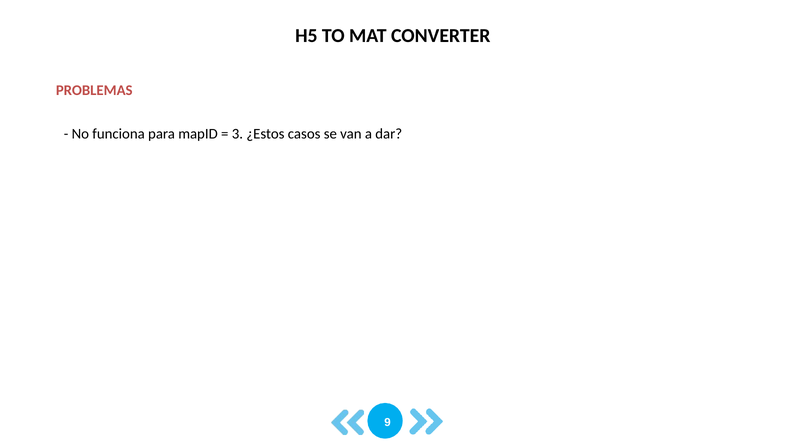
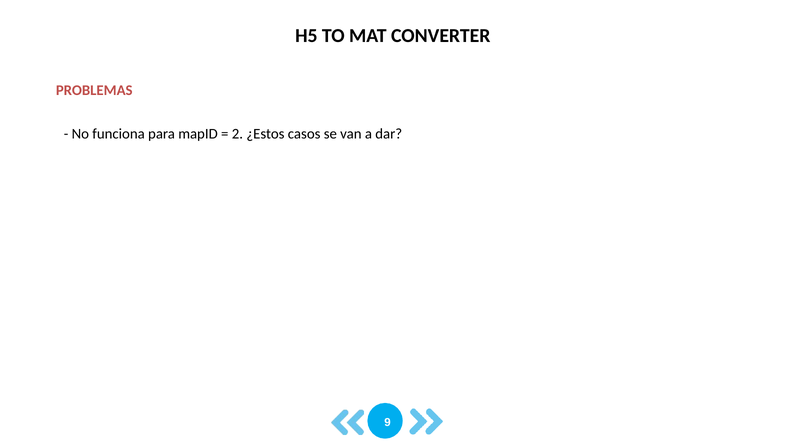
3: 3 -> 2
